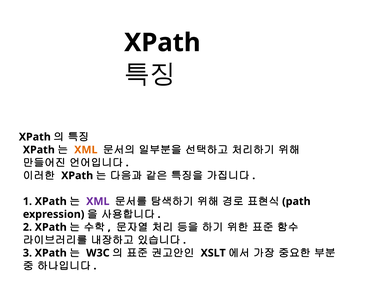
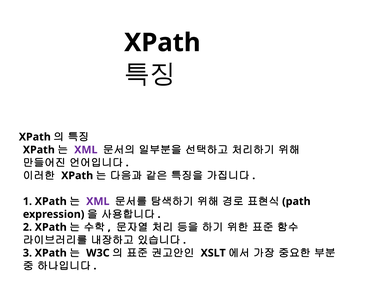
XML at (86, 150) colour: orange -> purple
